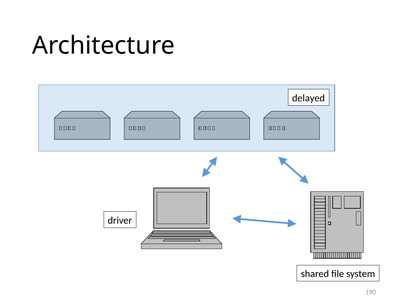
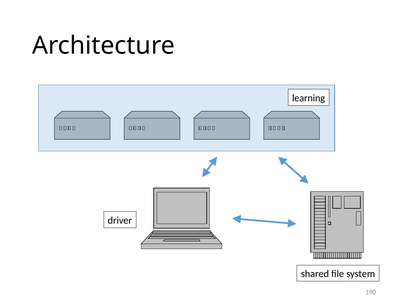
delayed: delayed -> learning
